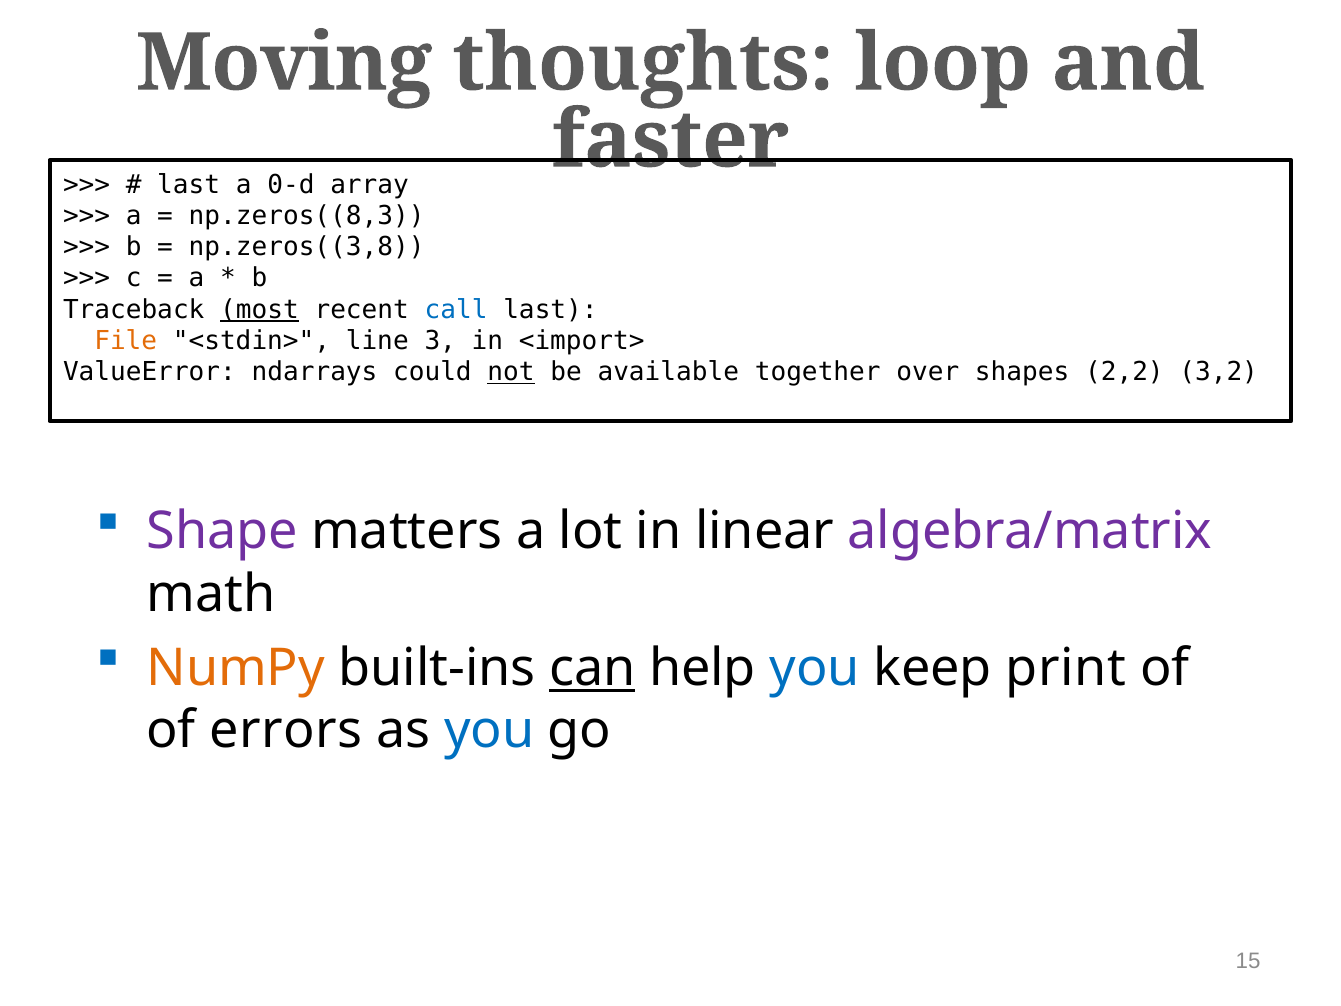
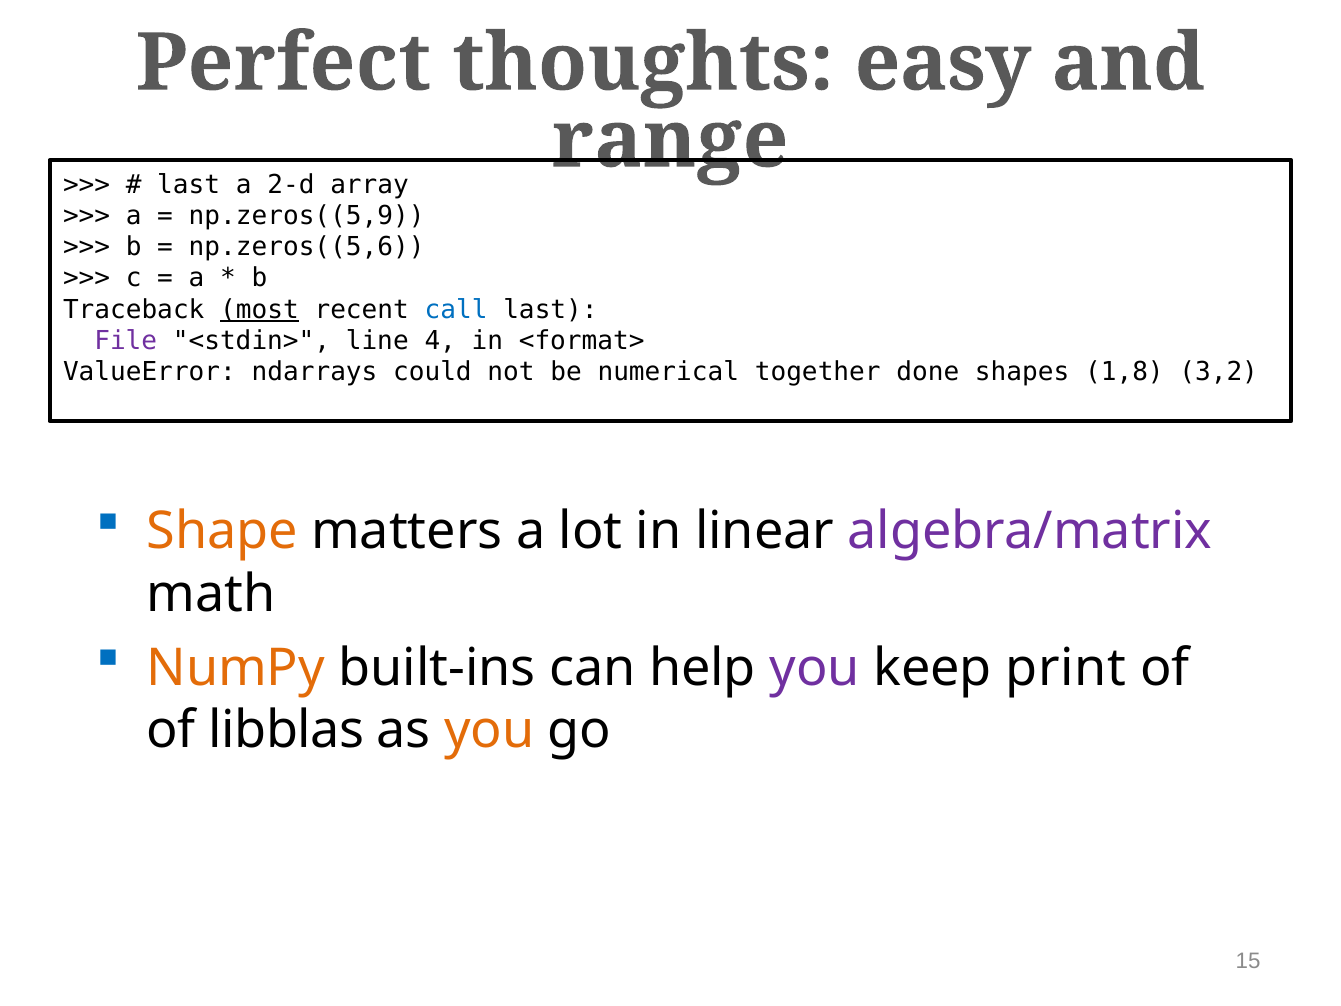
Moving: Moving -> Perfect
loop: loop -> easy
faster: faster -> range
0-d: 0-d -> 2-d
np.zeros((8,3: np.zeros((8,3 -> np.zeros((5,9
np.zeros((3,8: np.zeros((3,8 -> np.zeros((5,6
File colour: orange -> purple
3: 3 -> 4
<import>: <import> -> <format>
not underline: present -> none
available: available -> numerical
over: over -> done
2,2: 2,2 -> 1,8
Shape colour: purple -> orange
can underline: present -> none
you at (815, 668) colour: blue -> purple
errors: errors -> libblas
you at (489, 731) colour: blue -> orange
